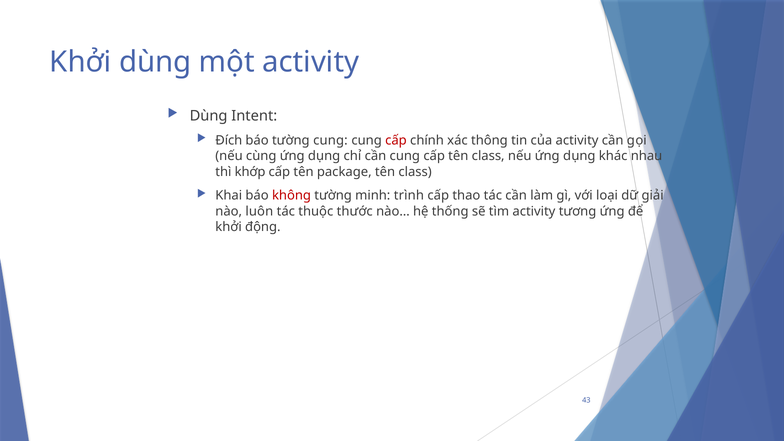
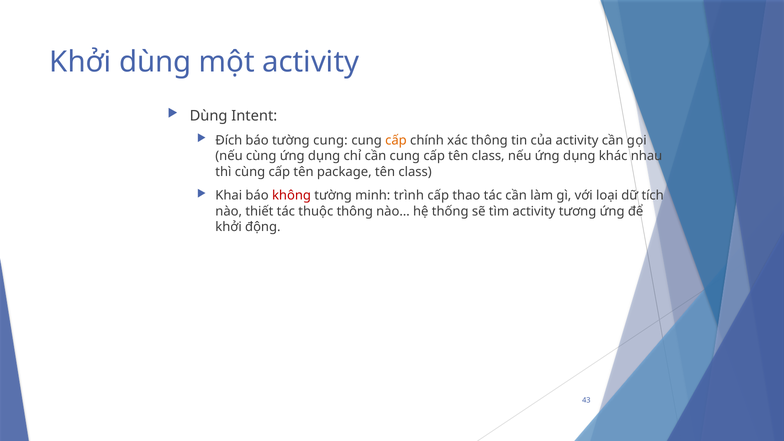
cấp at (396, 140) colour: red -> orange
thì khớp: khớp -> cùng
giải: giải -> tích
luôn: luôn -> thiết
thuộc thước: thước -> thông
